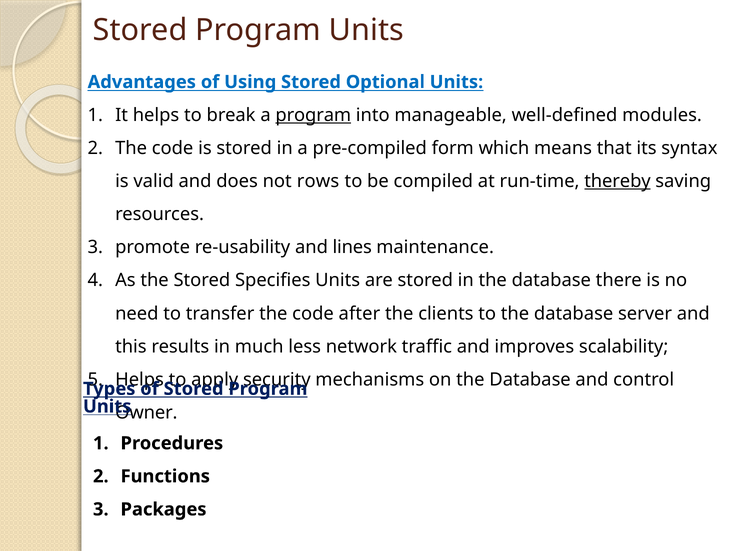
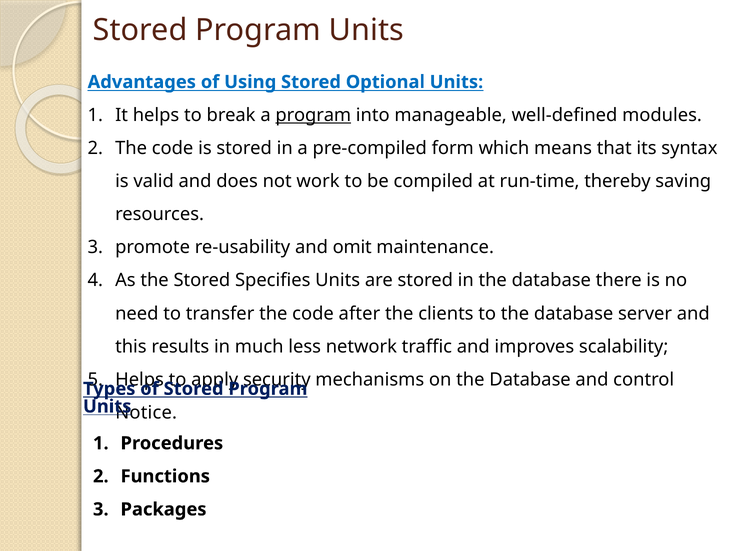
rows: rows -> work
thereby underline: present -> none
lines: lines -> omit
Owner: Owner -> Notice
